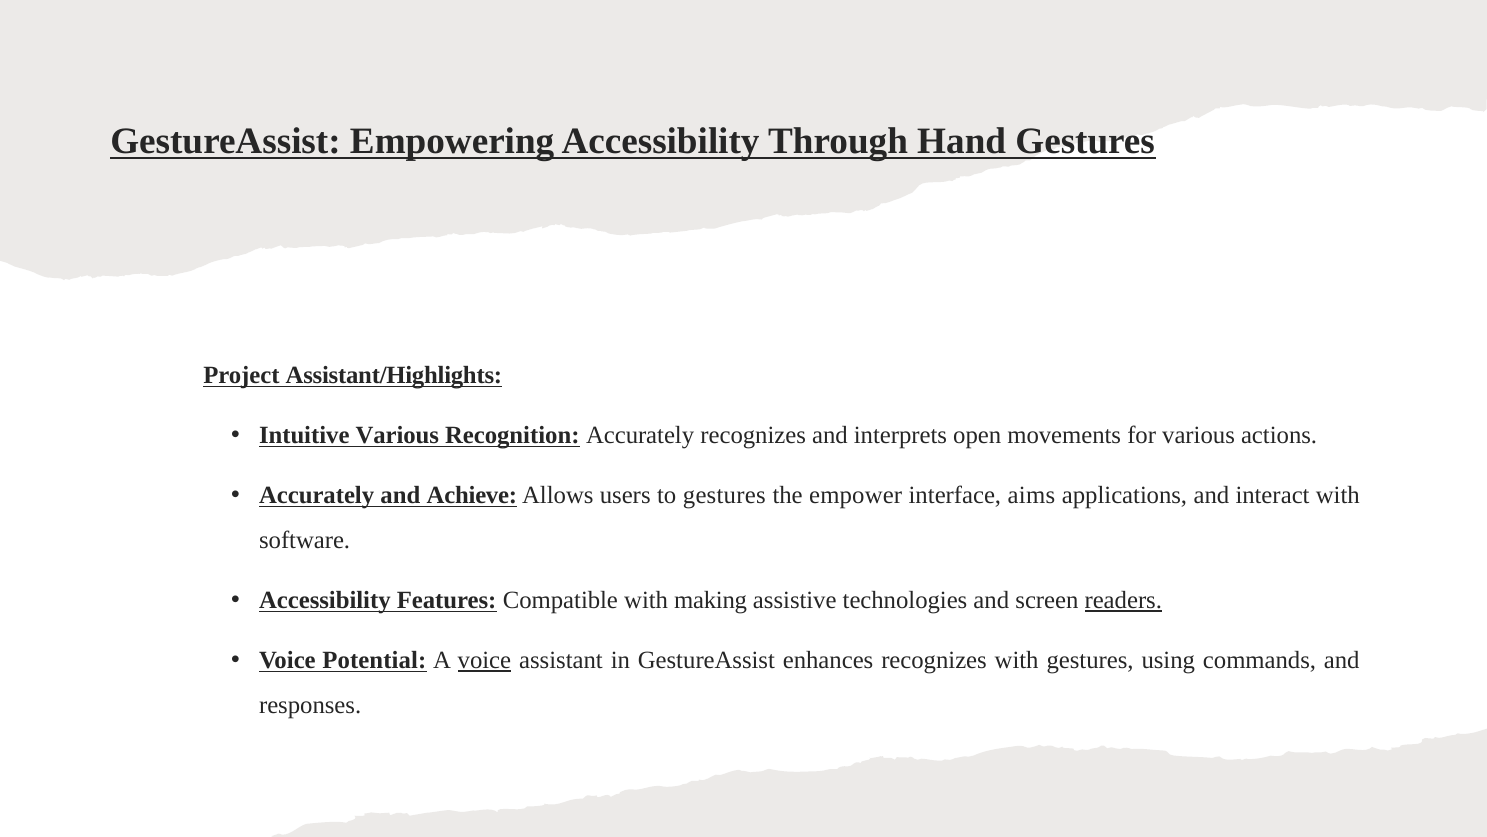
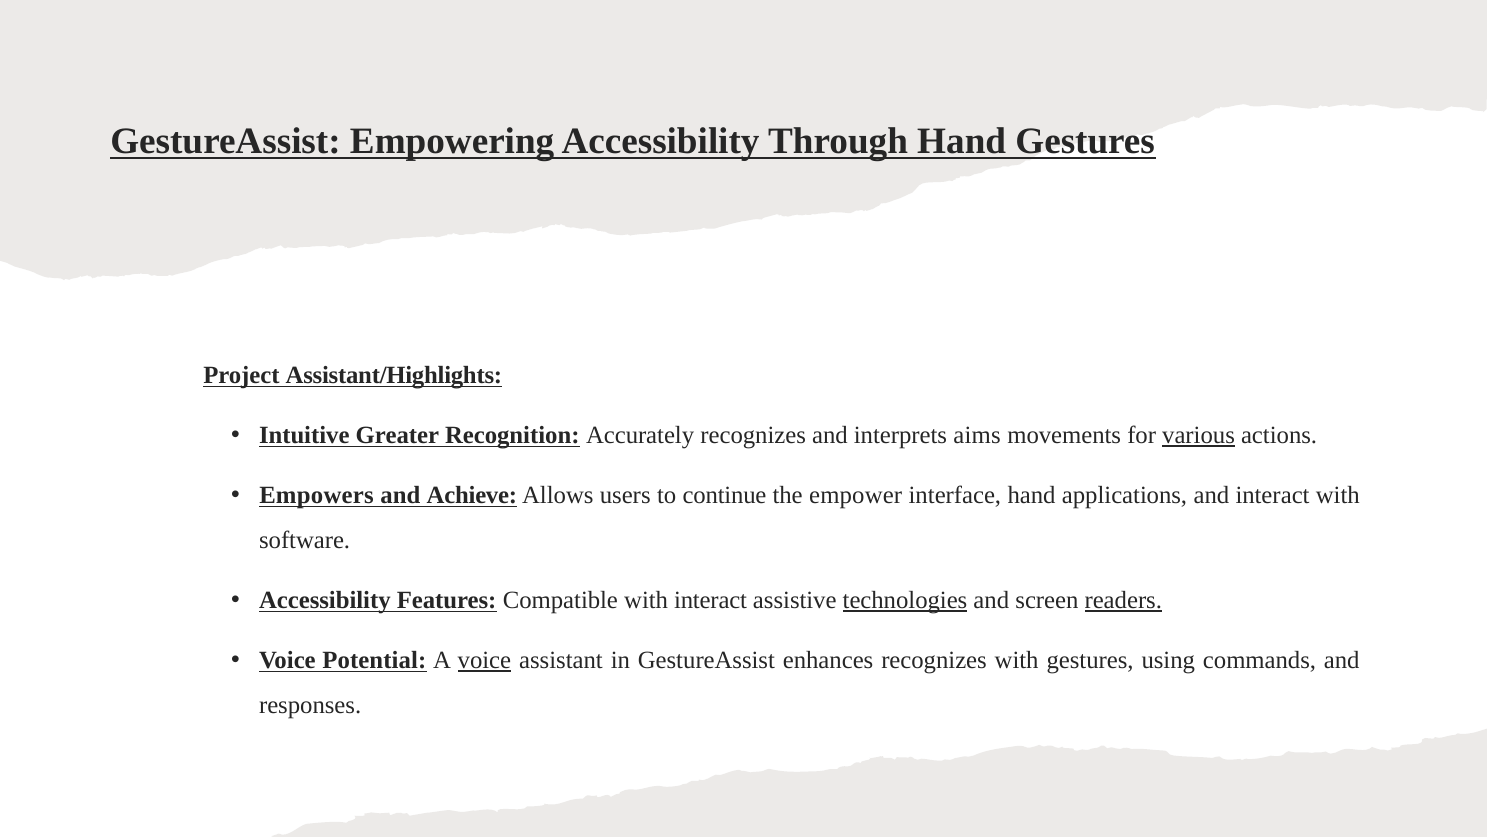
Intuitive Various: Various -> Greater
open: open -> aims
various at (1199, 435) underline: none -> present
Accurately at (317, 495): Accurately -> Empowers
to gestures: gestures -> continue
interface aims: aims -> hand
with making: making -> interact
technologies underline: none -> present
